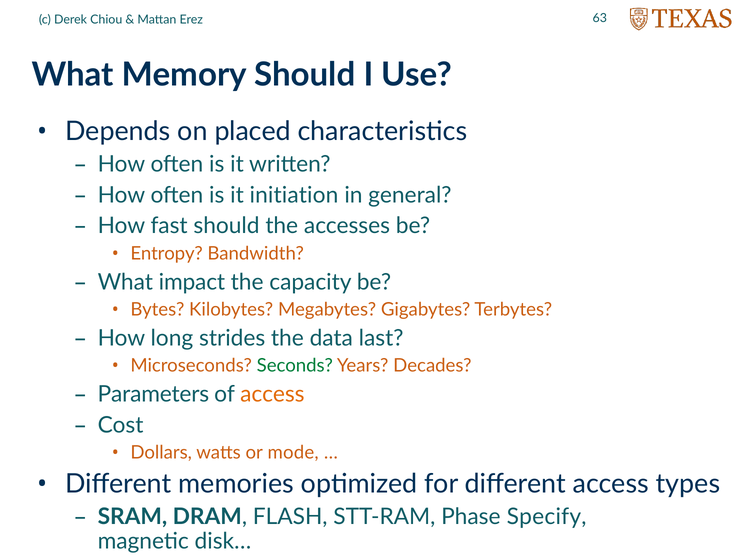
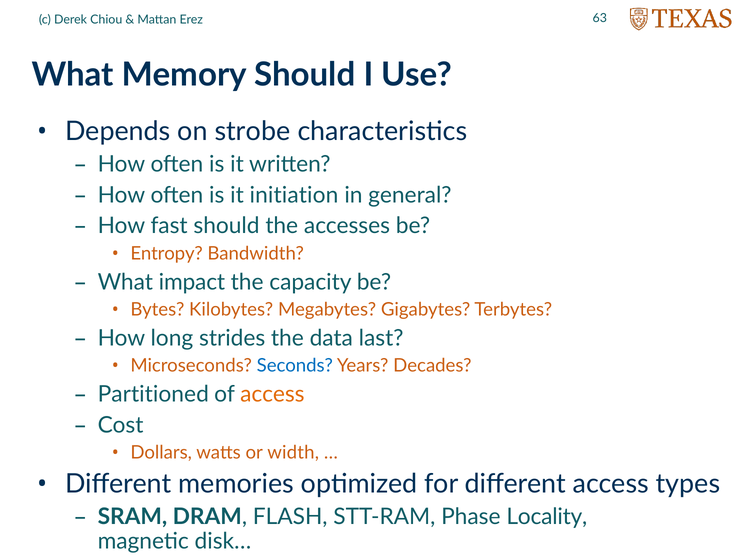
placed: placed -> strobe
Seconds colour: green -> blue
Parameters: Parameters -> Partitioned
mode: mode -> width
Specify: Specify -> Locality
